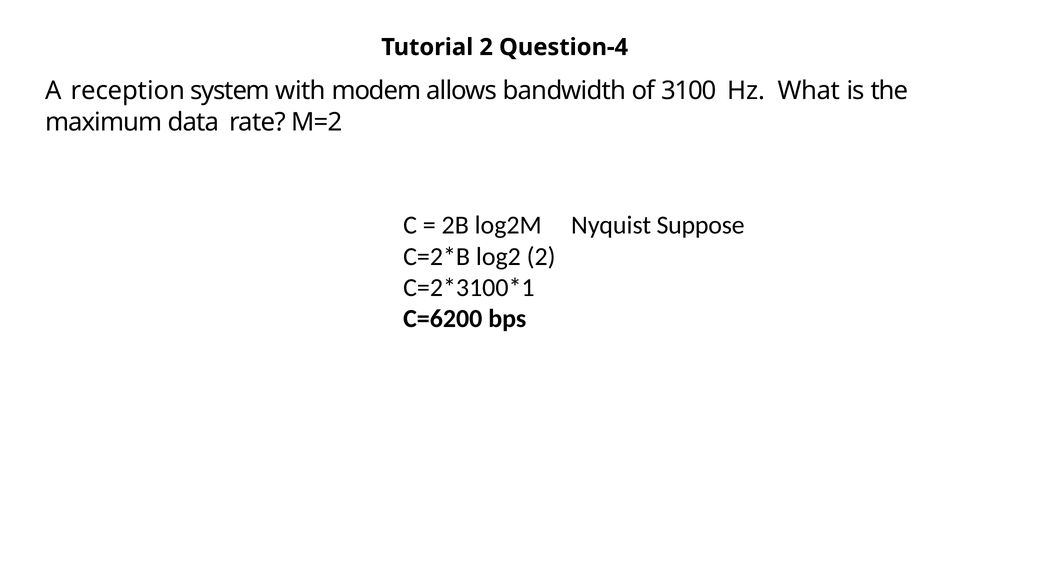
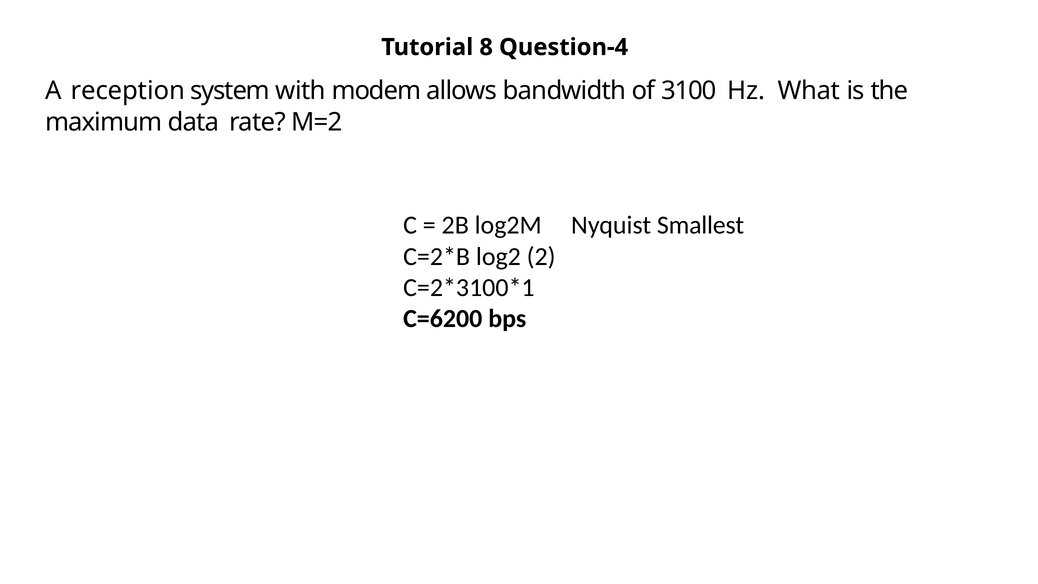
Tutorial 2: 2 -> 8
Suppose: Suppose -> Smallest
